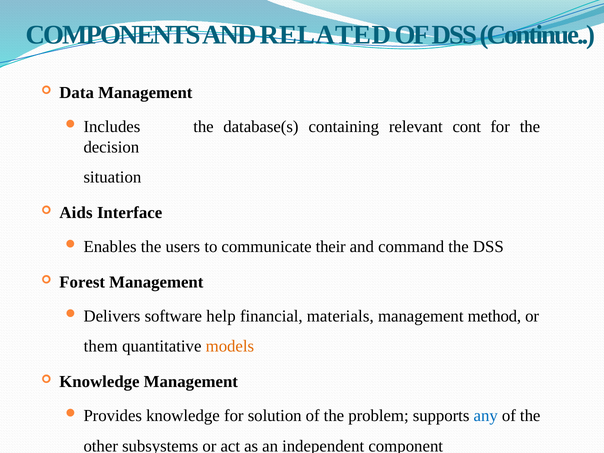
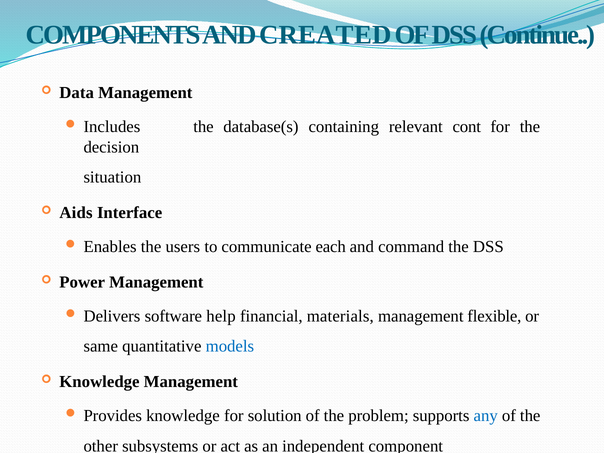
RELATED: RELATED -> CREATED
their: their -> each
Forest: Forest -> Power
method: method -> flexible
them: them -> same
models colour: orange -> blue
